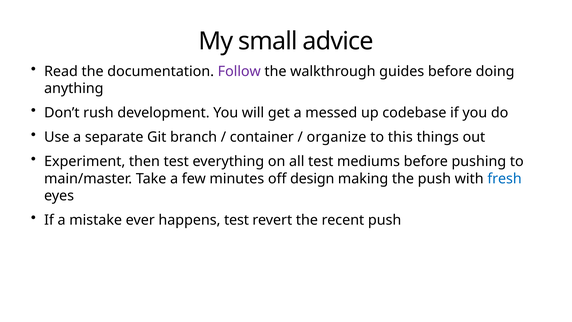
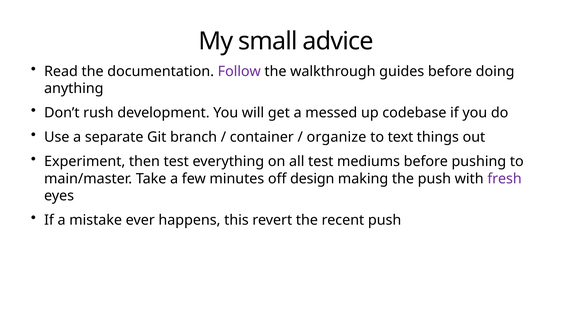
this: this -> text
fresh colour: blue -> purple
happens test: test -> this
